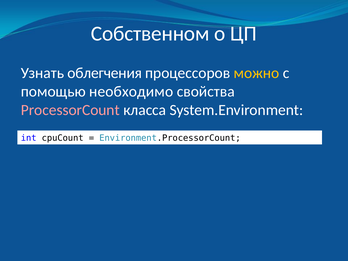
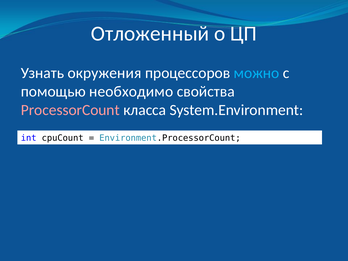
Собственном: Собственном -> Отложенный
облегчения: облегчения -> окружения
можно colour: yellow -> light blue
